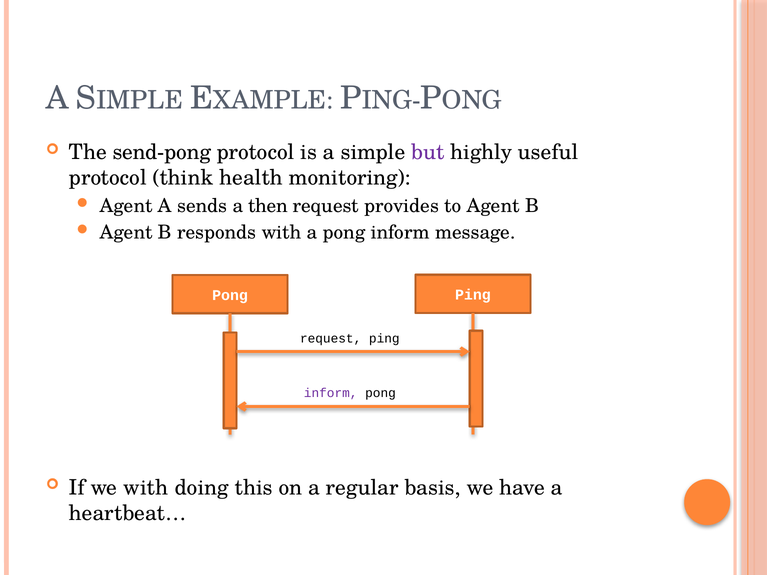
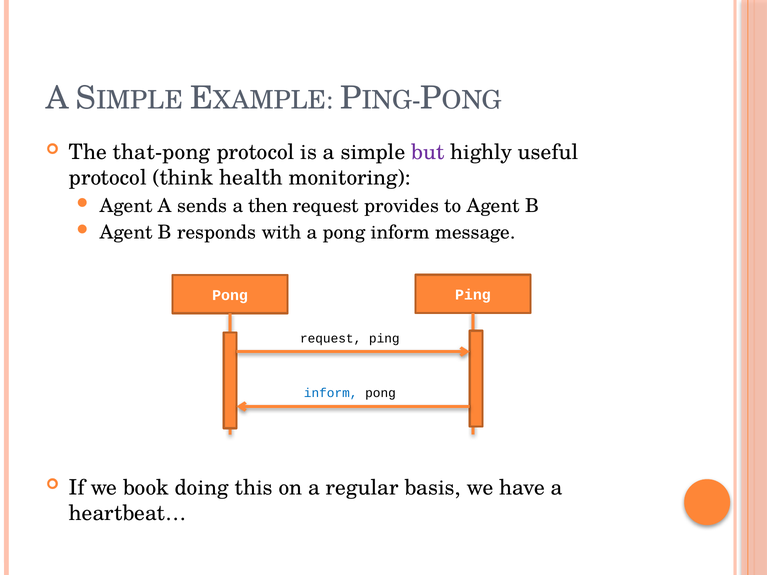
send-pong: send-pong -> that-pong
inform at (331, 393) colour: purple -> blue
we with: with -> book
